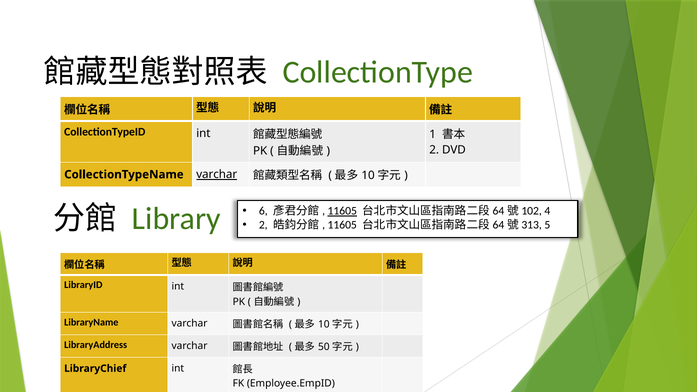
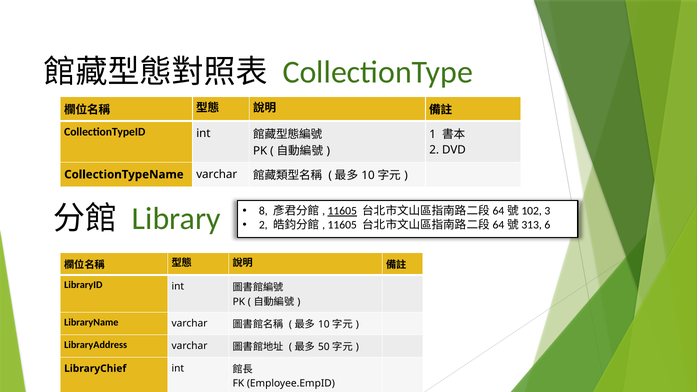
varchar at (217, 175) underline: present -> none
6: 6 -> 8
4: 4 -> 3
5: 5 -> 6
